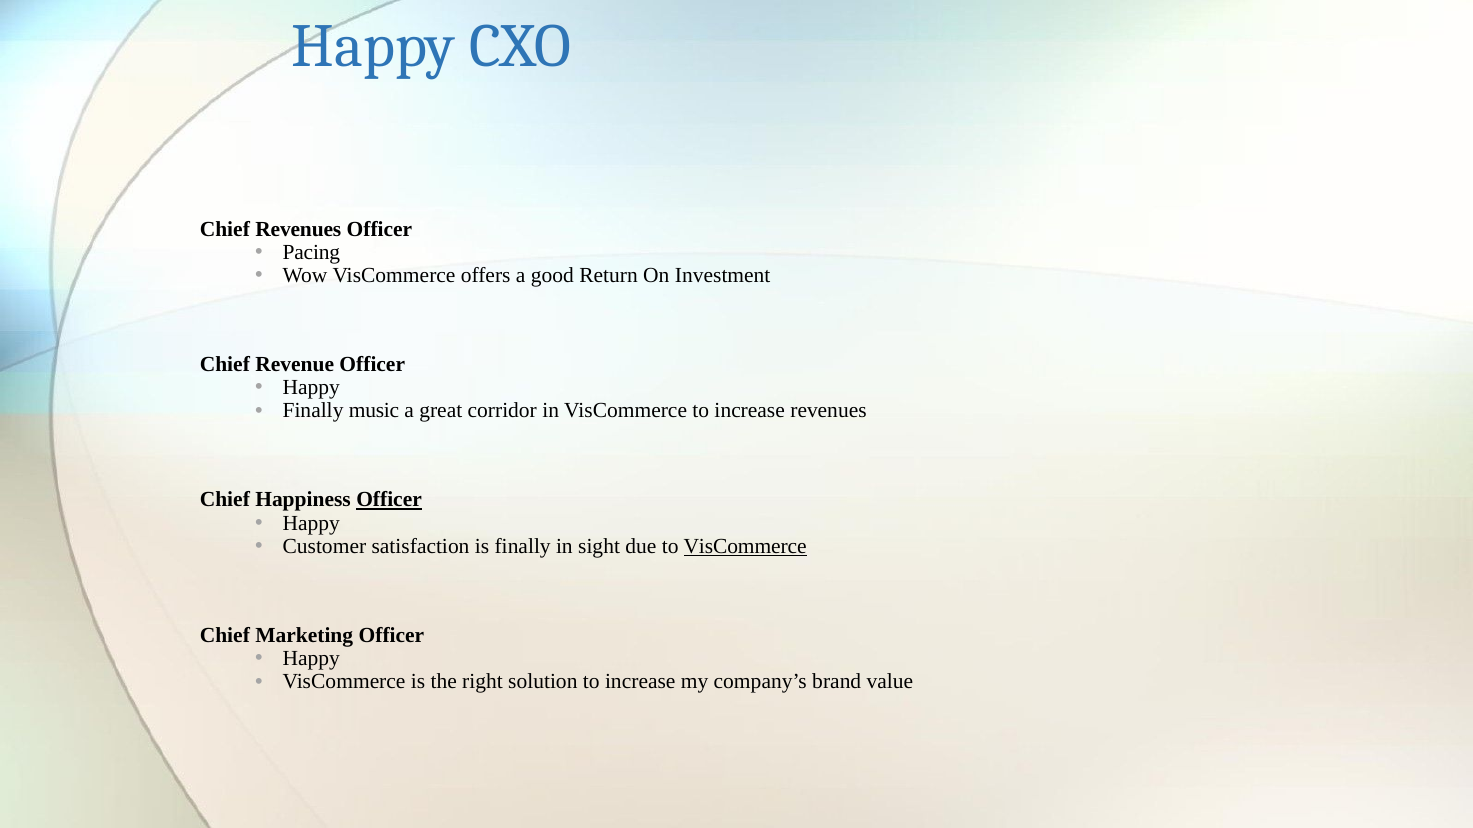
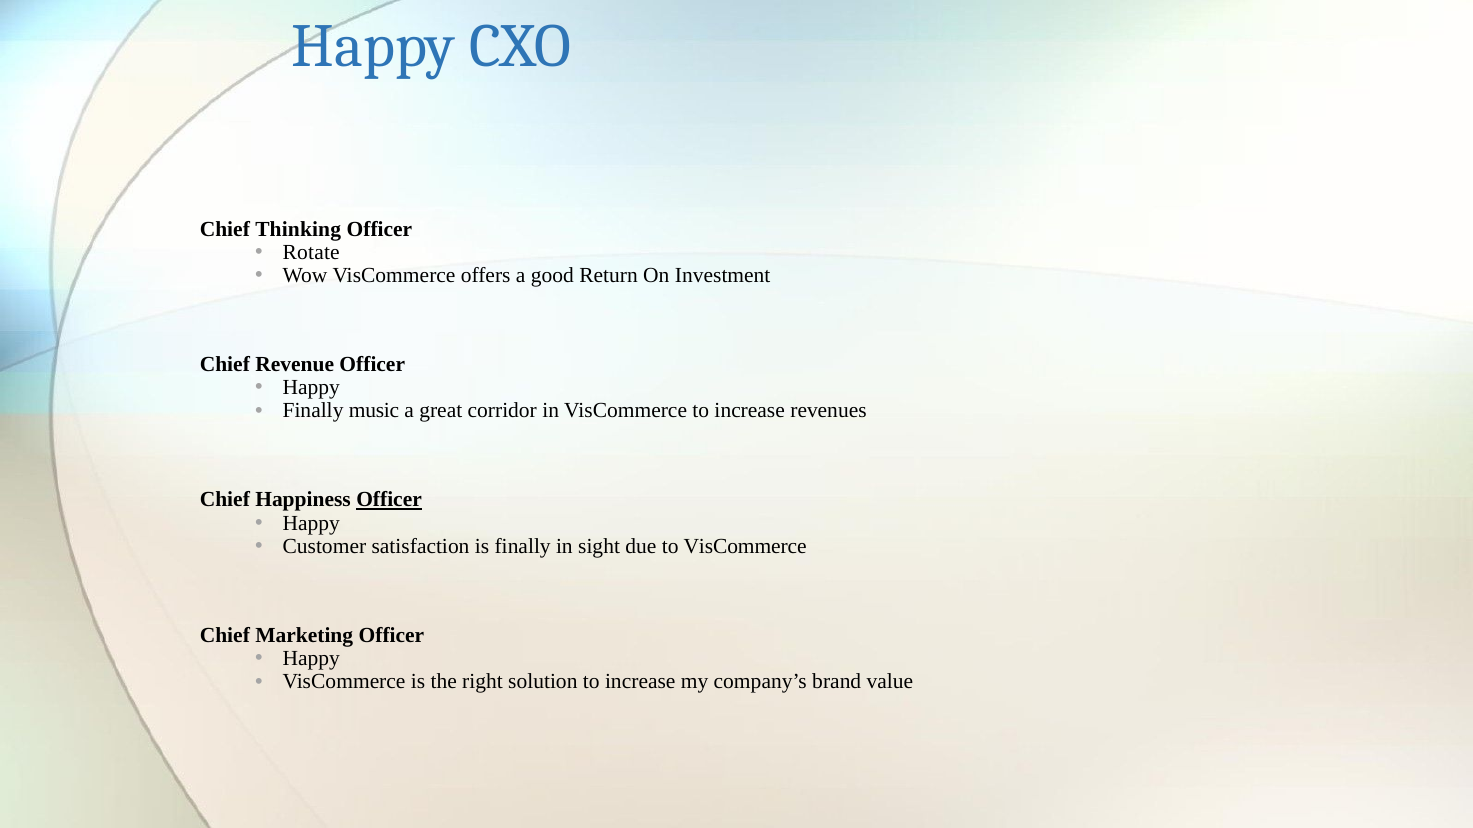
Chief Revenues: Revenues -> Thinking
Pacing: Pacing -> Rotate
VisCommerce at (745, 547) underline: present -> none
